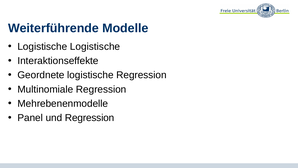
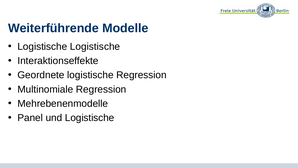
und Regression: Regression -> Logistische
